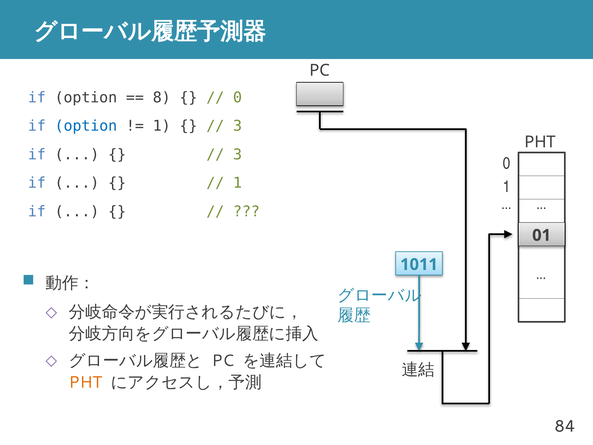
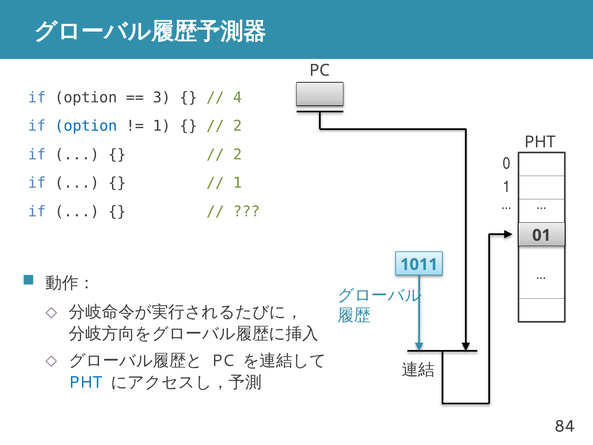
8: 8 -> 3
0 at (238, 98): 0 -> 4
3 at (238, 126): 3 -> 2
3 at (238, 154): 3 -> 2
PHT at (86, 382) colour: orange -> blue
